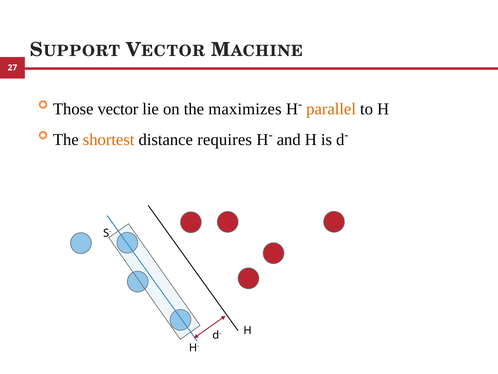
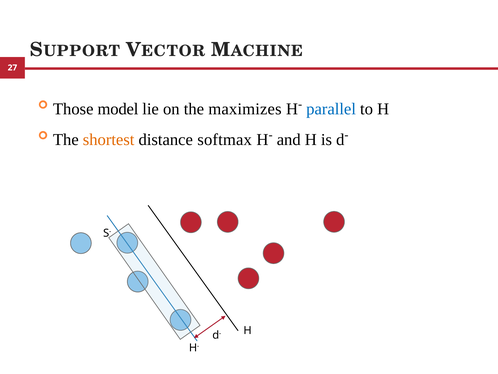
vector: vector -> model
parallel colour: orange -> blue
requires: requires -> softmax
